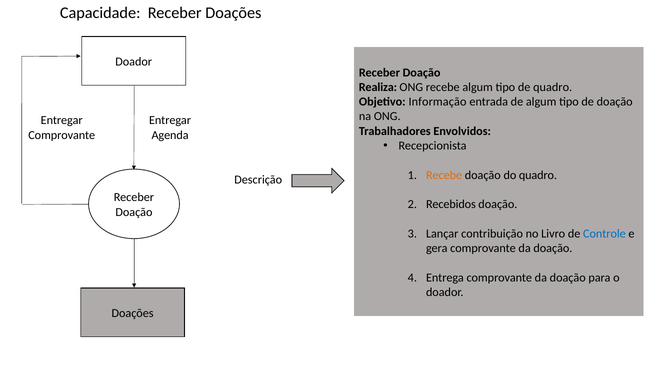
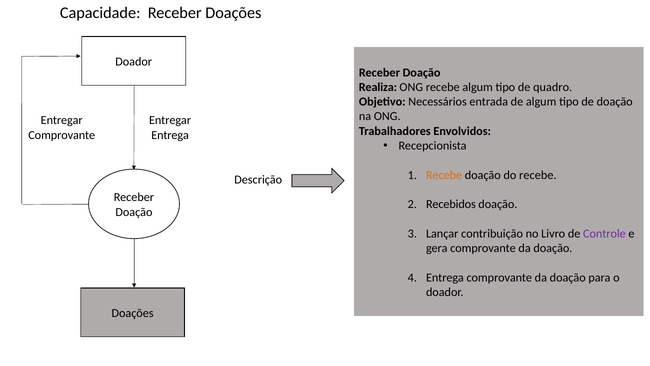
Informação: Informação -> Necessários
Agenda at (170, 135): Agenda -> Entrega
do quadro: quadro -> recebe
Controle colour: blue -> purple
